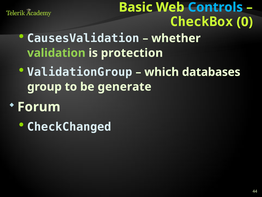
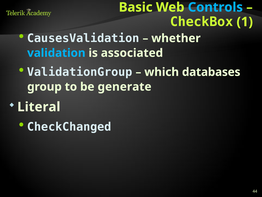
0: 0 -> 1
validation colour: light green -> light blue
protection: protection -> associated
Forum: Forum -> Literal
